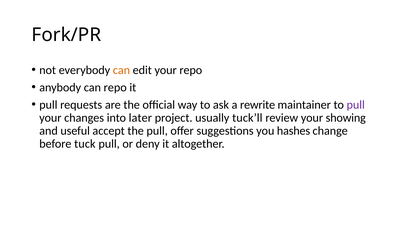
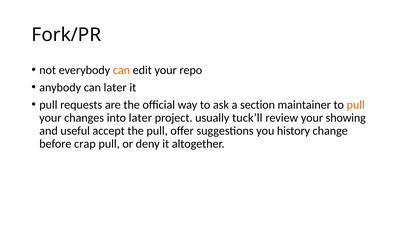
can repo: repo -> later
rewrite: rewrite -> section
pull at (356, 105) colour: purple -> orange
hashes: hashes -> history
tuck: tuck -> crap
